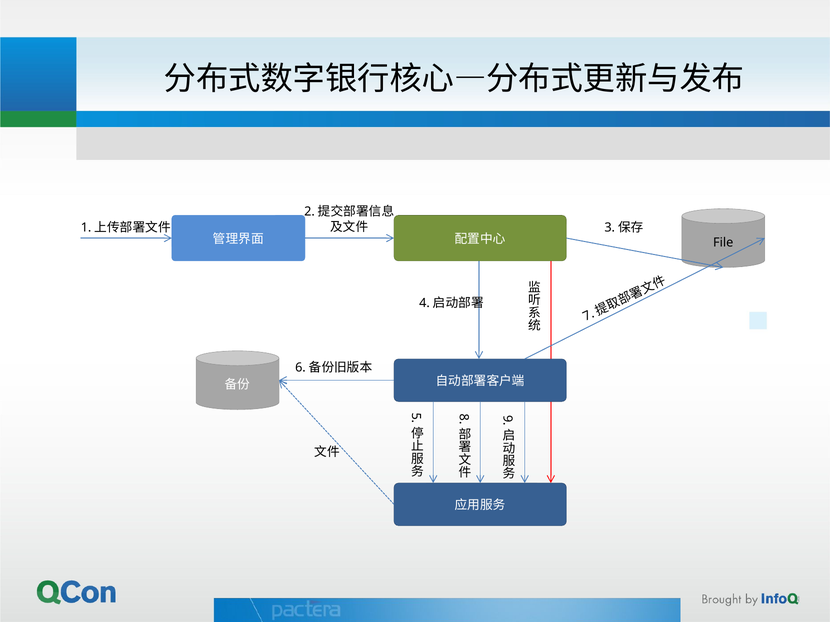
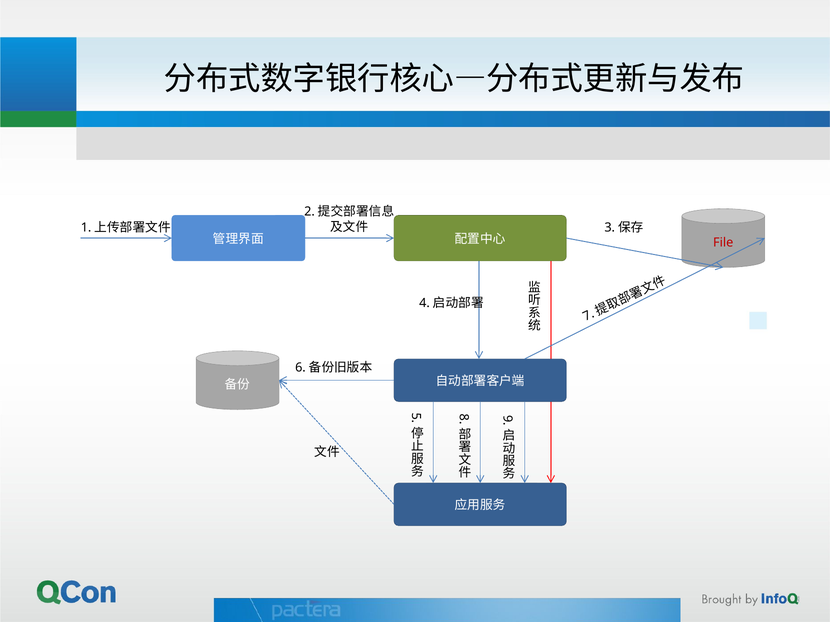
File colour: black -> red
